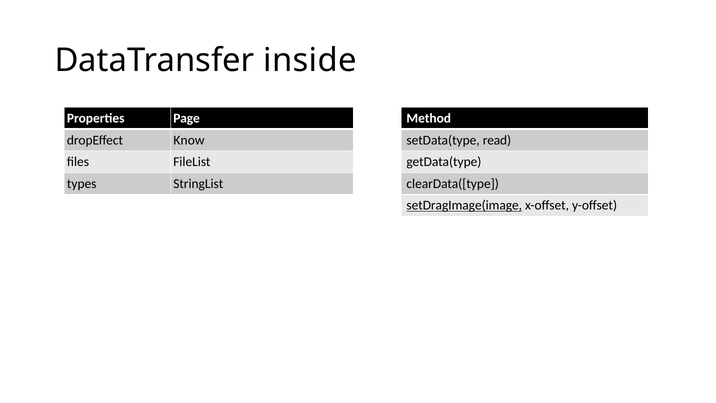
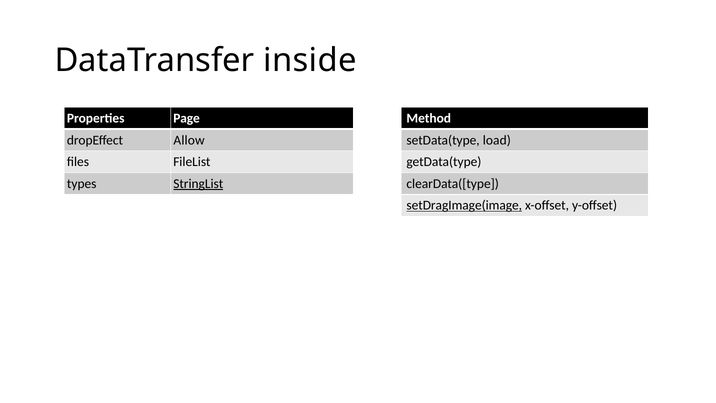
Know: Know -> Allow
read: read -> load
StringList underline: none -> present
